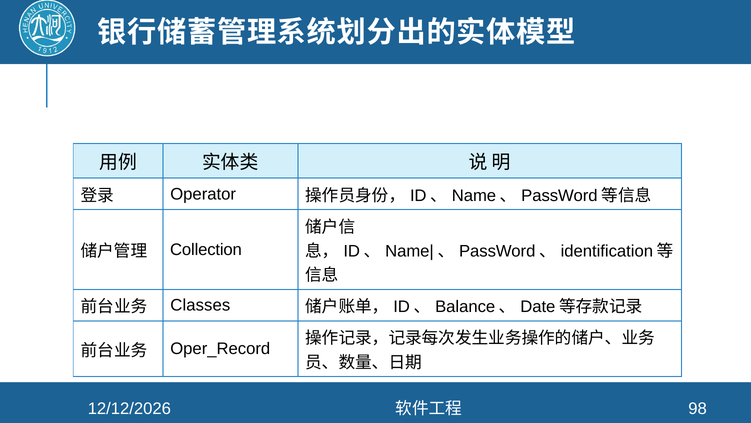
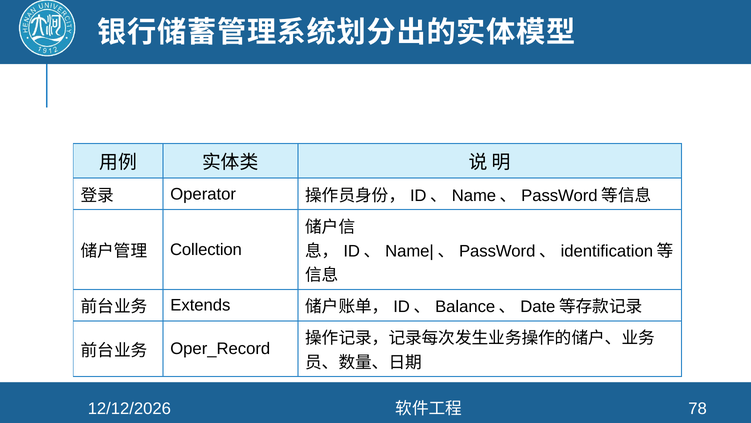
Classes: Classes -> Extends
98: 98 -> 78
